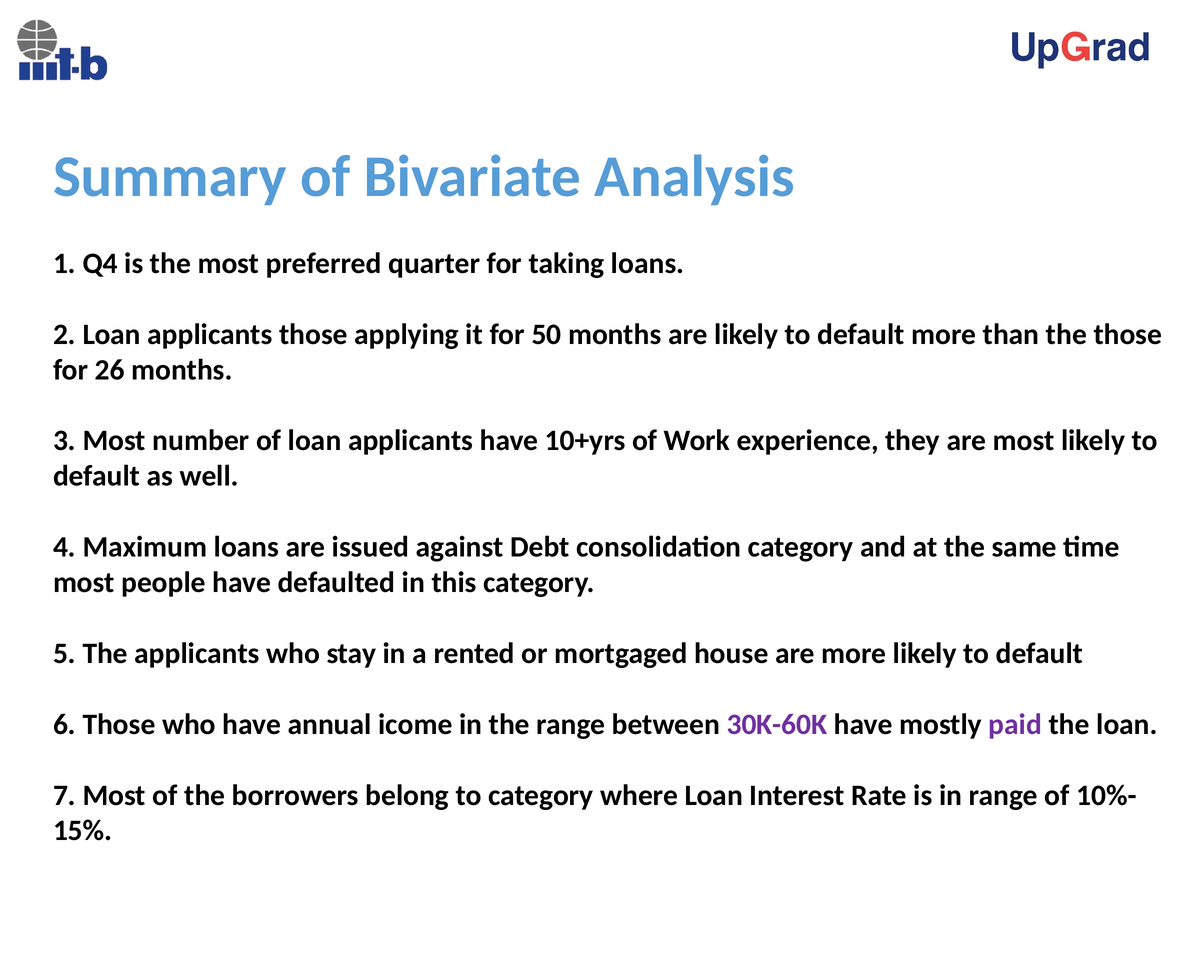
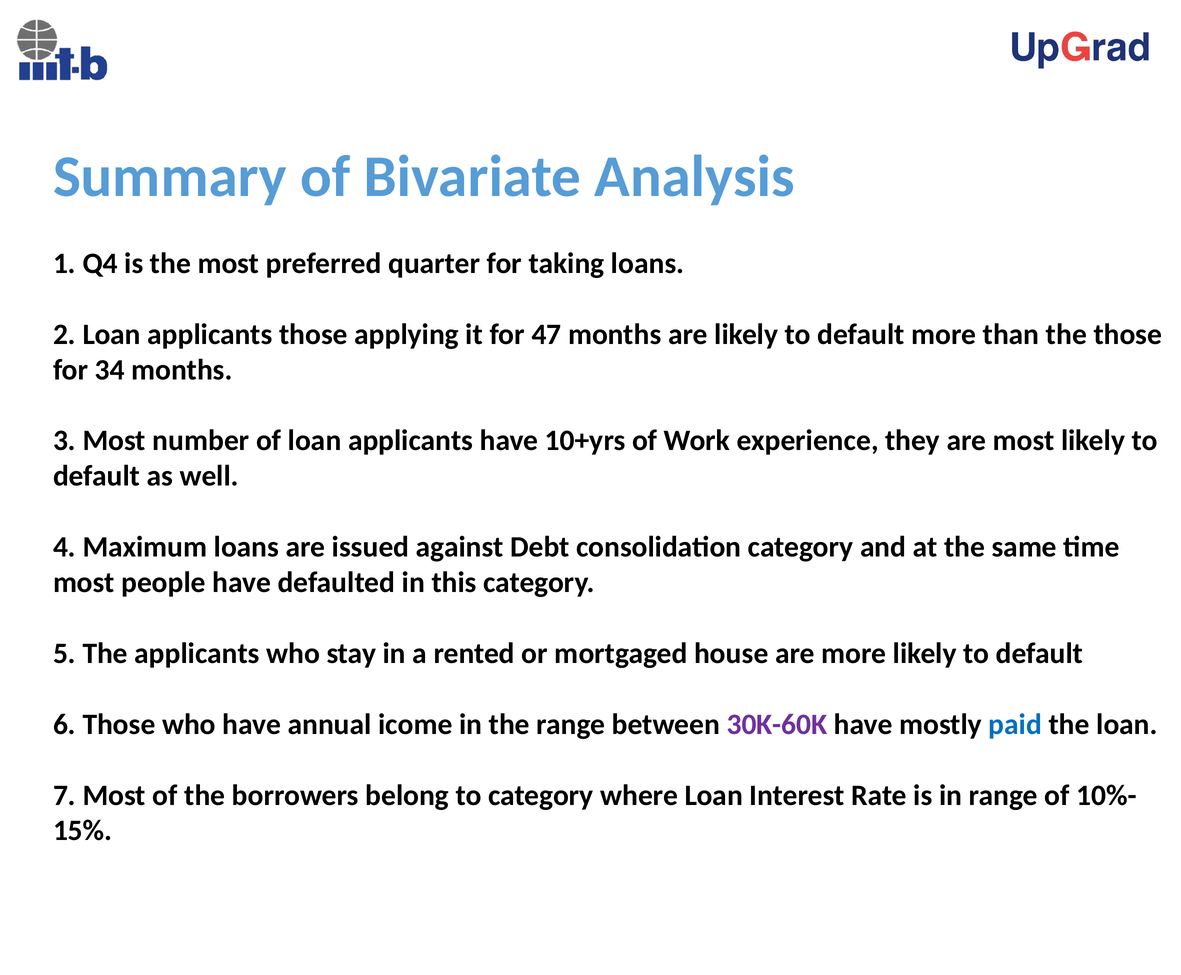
50: 50 -> 47
26: 26 -> 34
paid colour: purple -> blue
